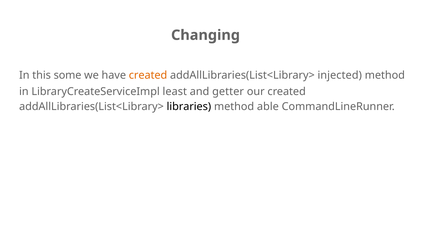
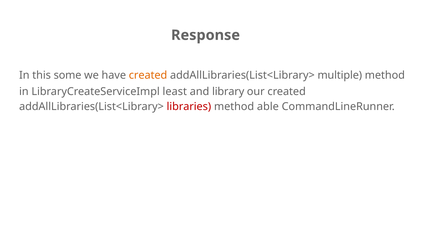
Changing: Changing -> Response
injected: injected -> multiple
getter: getter -> library
libraries colour: black -> red
